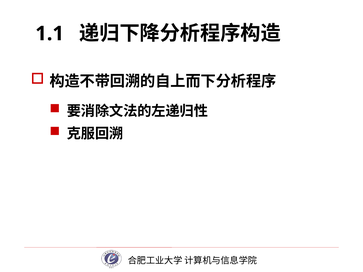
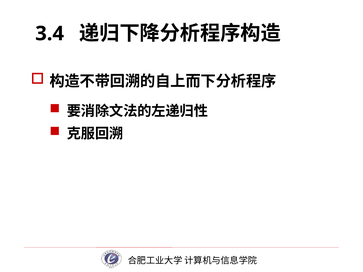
1.1: 1.1 -> 3.4
